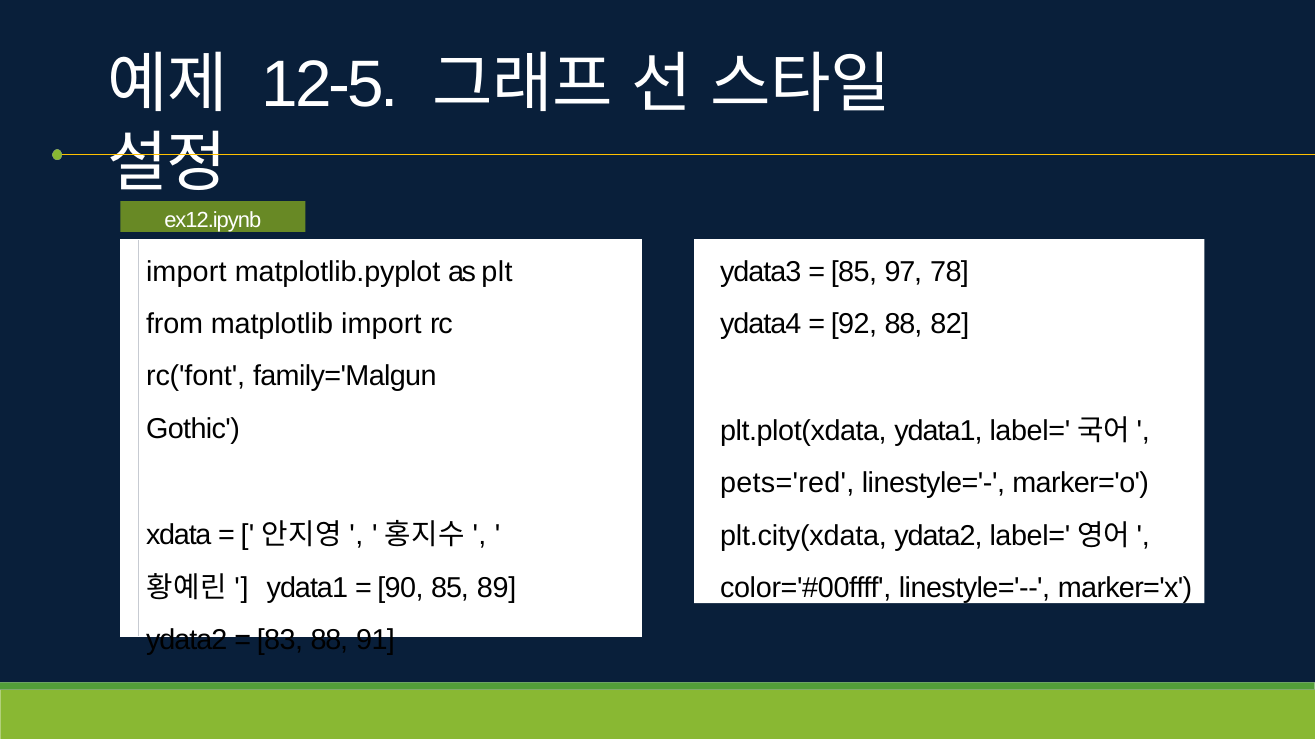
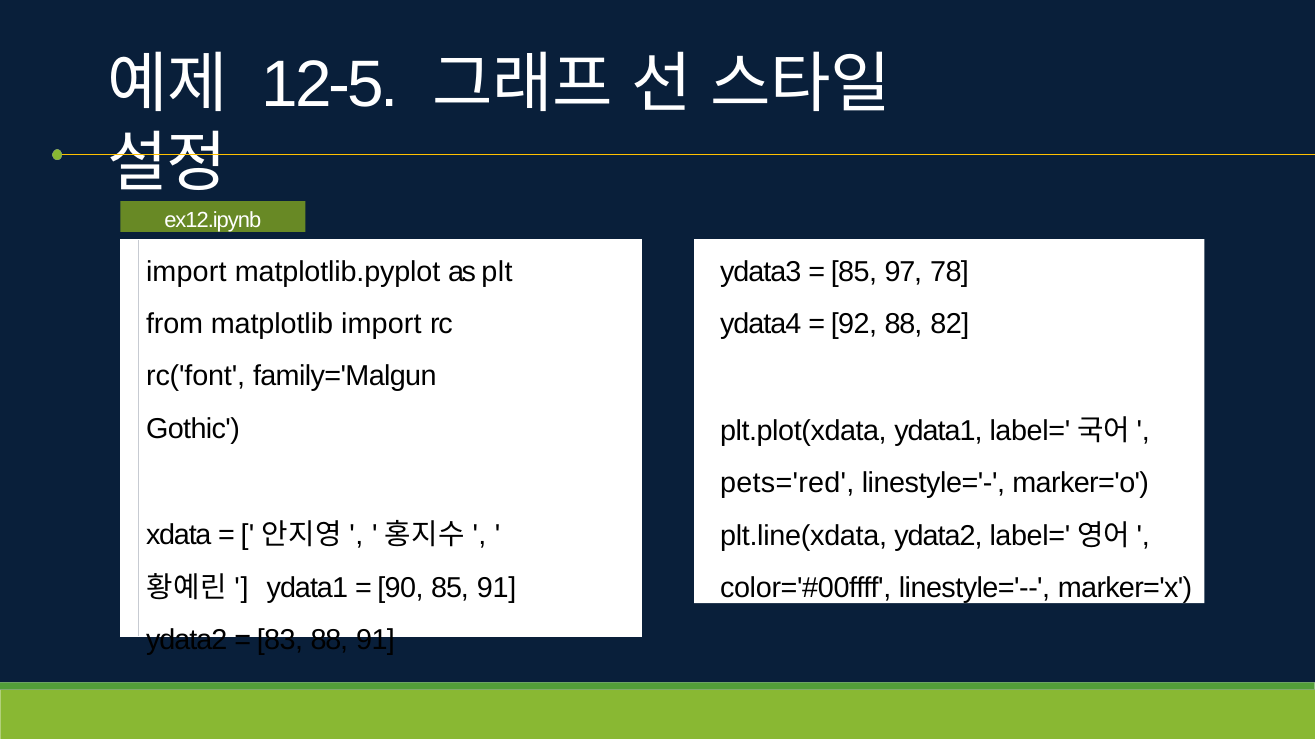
plt.city(xdata: plt.city(xdata -> plt.line(xdata
85 89: 89 -> 91
